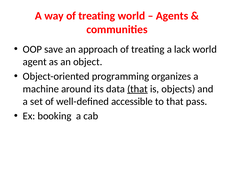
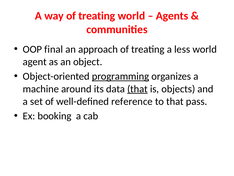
save: save -> final
lack: lack -> less
programming underline: none -> present
accessible: accessible -> reference
